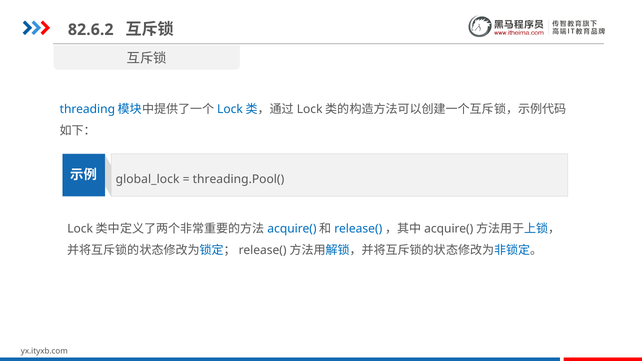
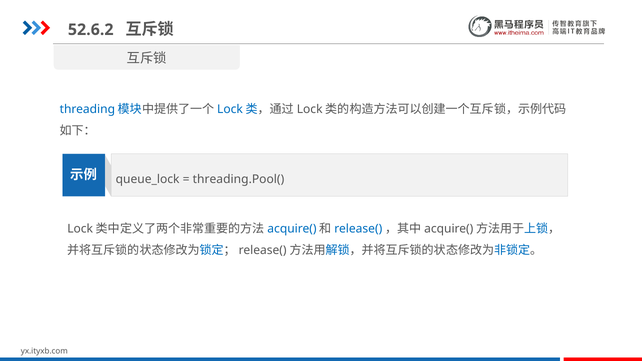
82.6.2: 82.6.2 -> 52.6.2
global_lock: global_lock -> queue_lock
